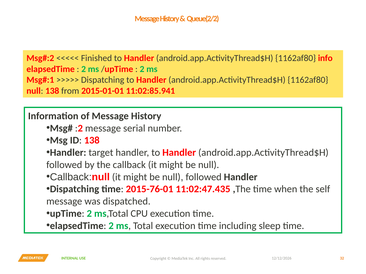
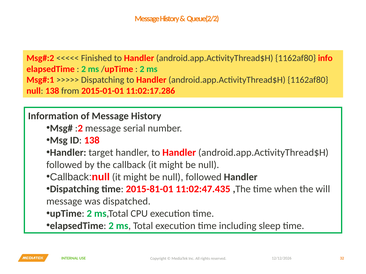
11:02:85.941: 11:02:85.941 -> 11:02:17.286
2015-76-01: 2015-76-01 -> 2015-81-01
self: self -> will
